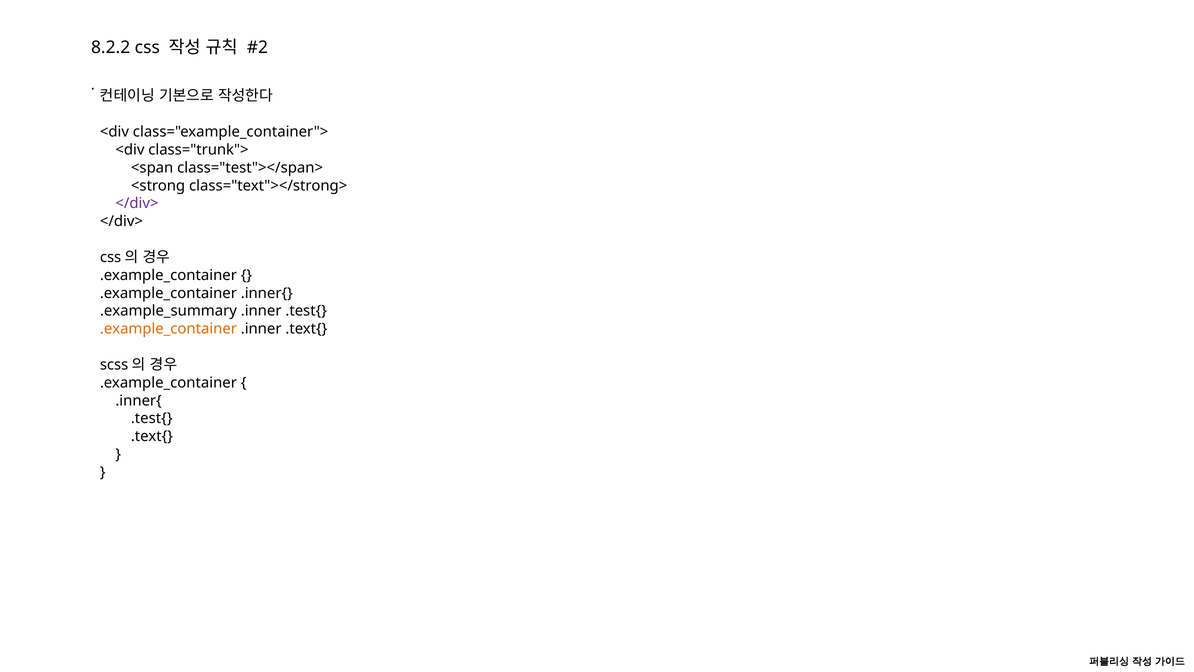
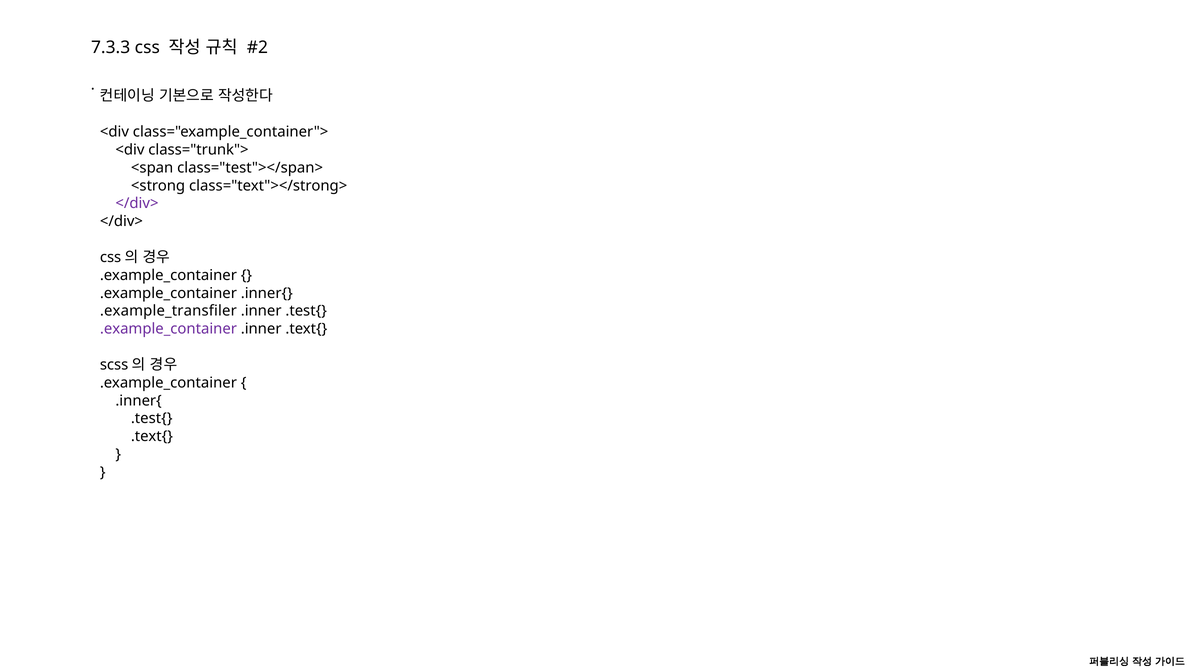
8.2.2: 8.2.2 -> 7.3.3
.example_summary: .example_summary -> .example_transfiler
.example_container at (168, 329) colour: orange -> purple
